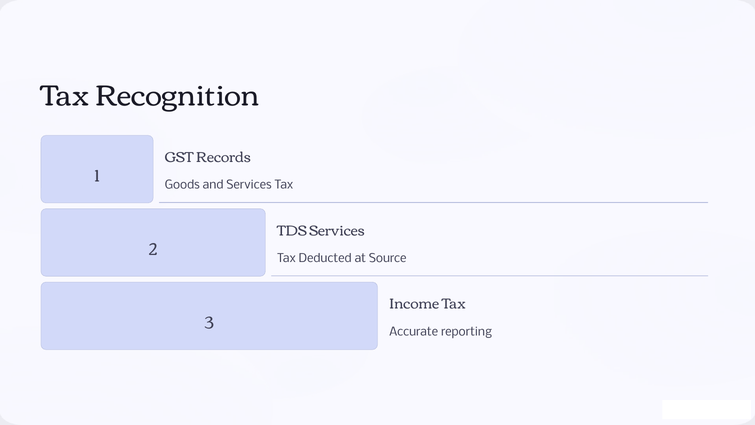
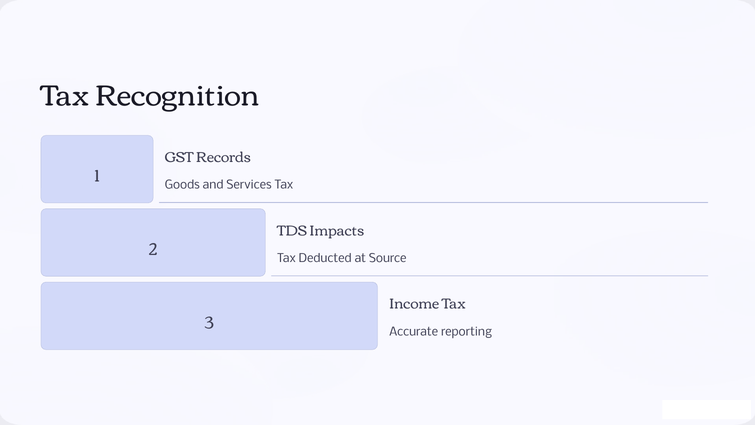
TDS Services: Services -> Impacts
